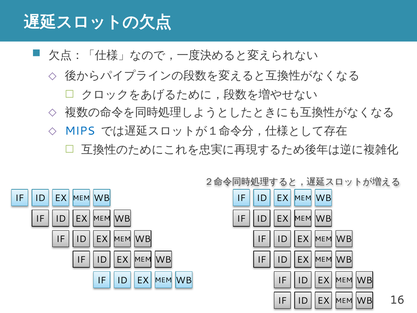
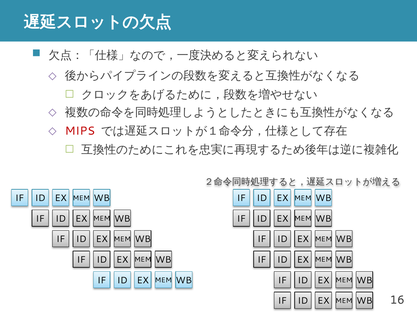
MIPS colour: blue -> red
